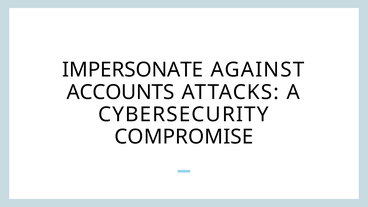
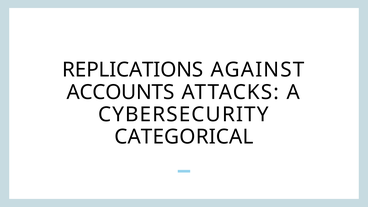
IMPERSONATE: IMPERSONATE -> REPLICATIONS
COMPROMISE: COMPROMISE -> CATEGORICAL
